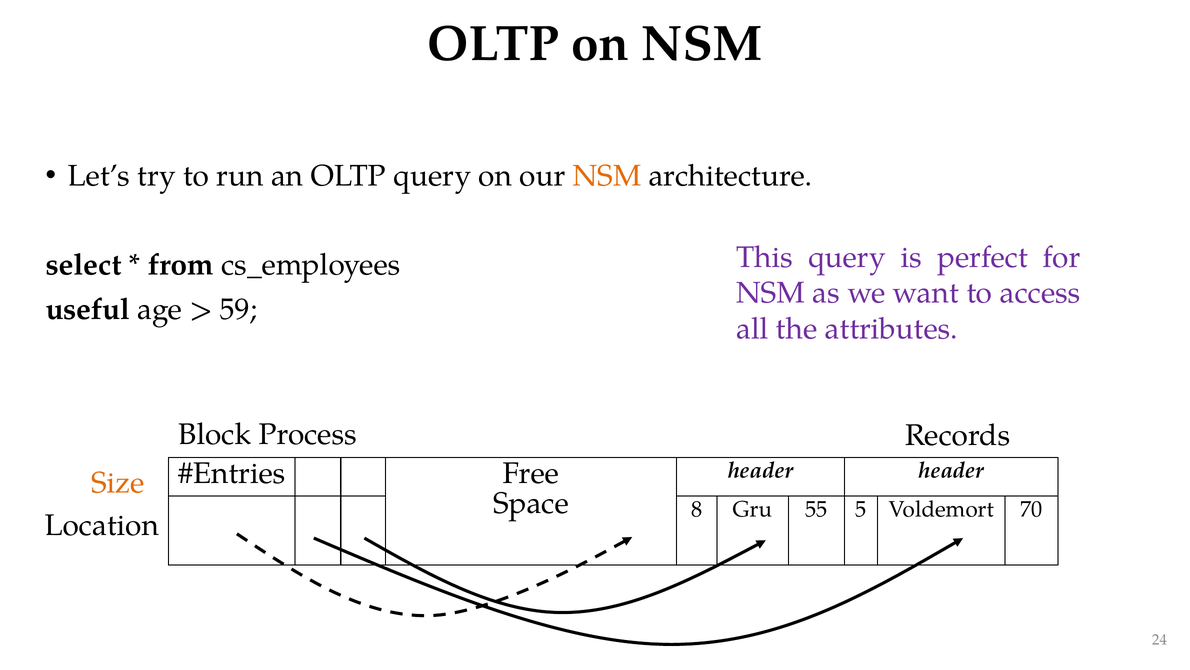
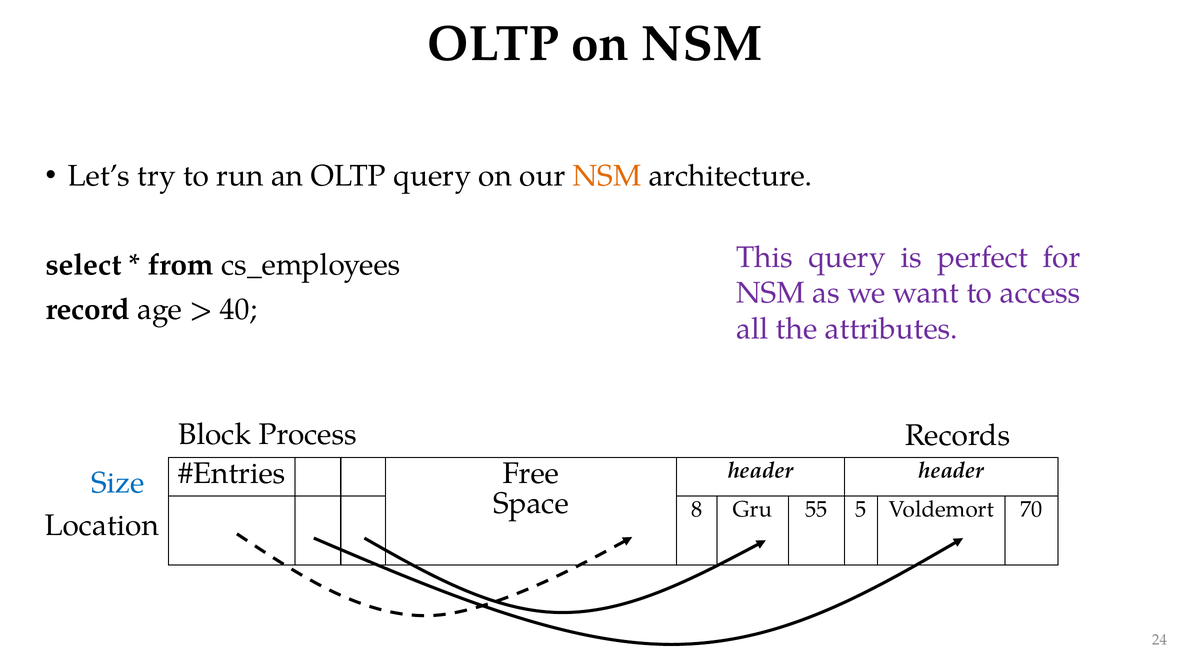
useful: useful -> record
59: 59 -> 40
Size colour: orange -> blue
